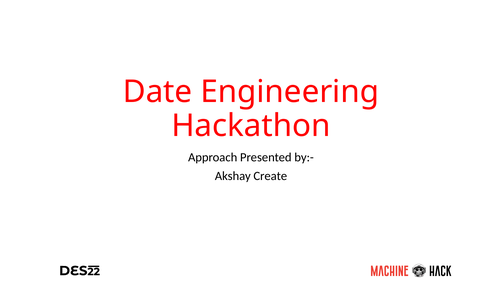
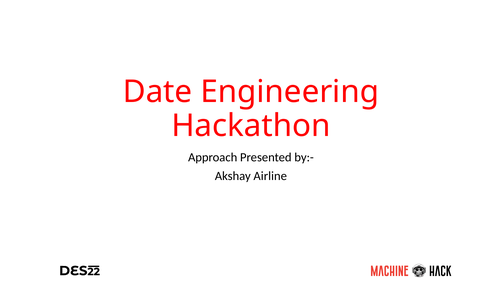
Create: Create -> Airline
